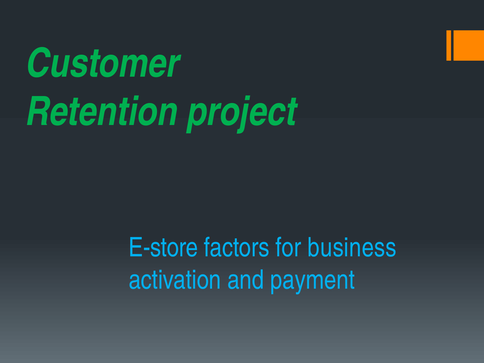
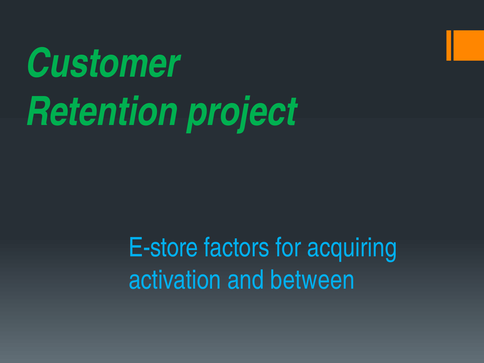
business: business -> acquiring
payment: payment -> between
